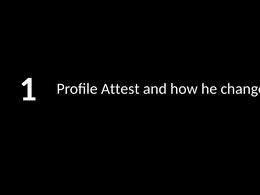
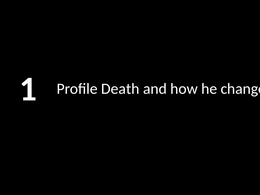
Attest: Attest -> Death
